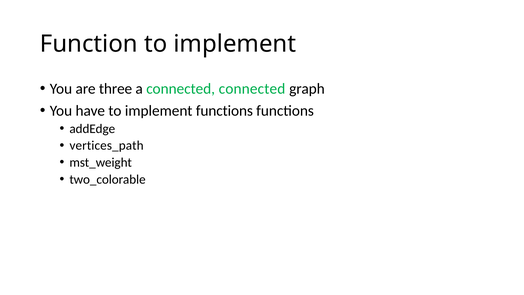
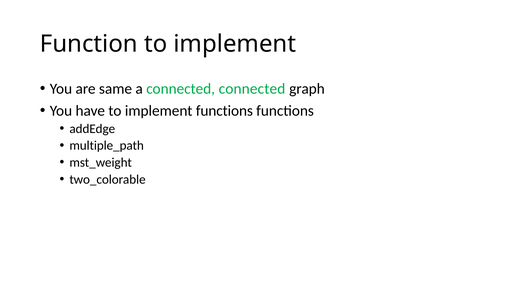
three: three -> same
vertices_path: vertices_path -> multiple_path
